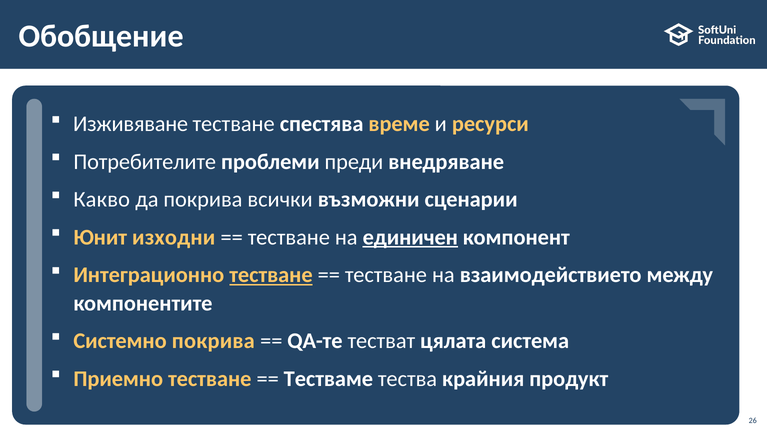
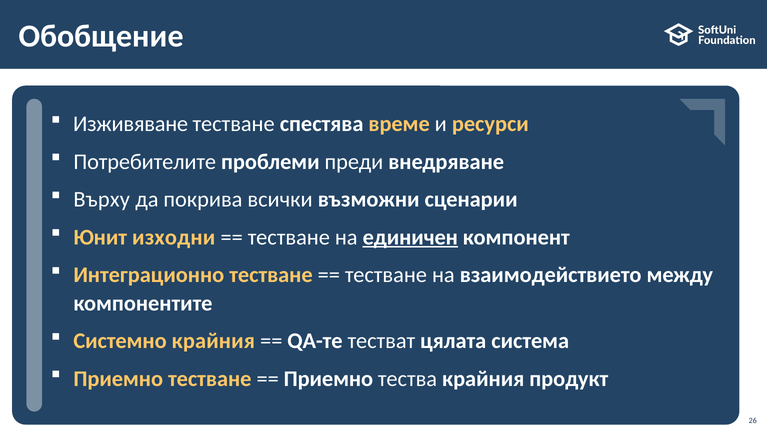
Какво: Какво -> Върху
тестване at (271, 275) underline: present -> none
Системно покрива: покрива -> крайния
Тестваме at (328, 379): Тестваме -> Приемно
